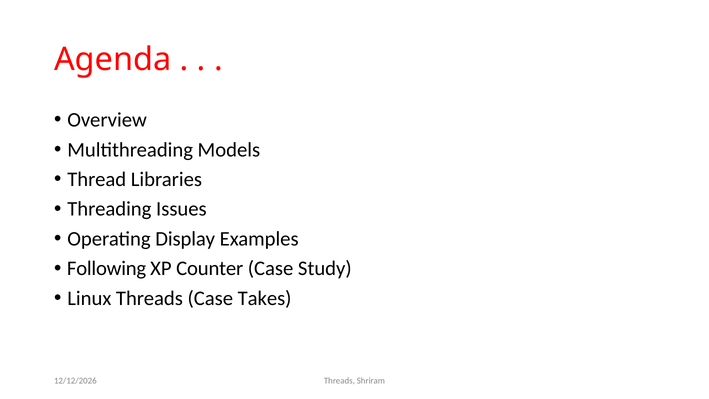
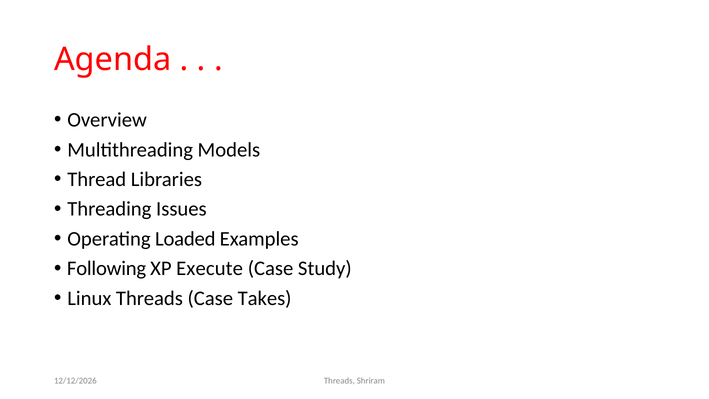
Display: Display -> Loaded
Counter: Counter -> Execute
